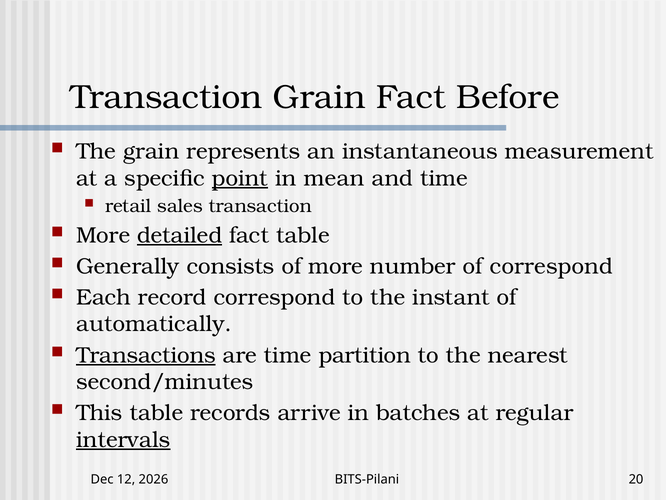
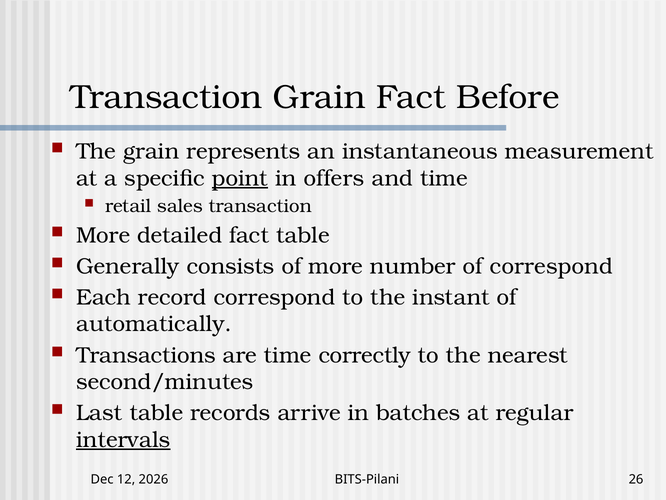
mean: mean -> offers
detailed underline: present -> none
Transactions underline: present -> none
partition: partition -> correctly
This: This -> Last
20: 20 -> 26
